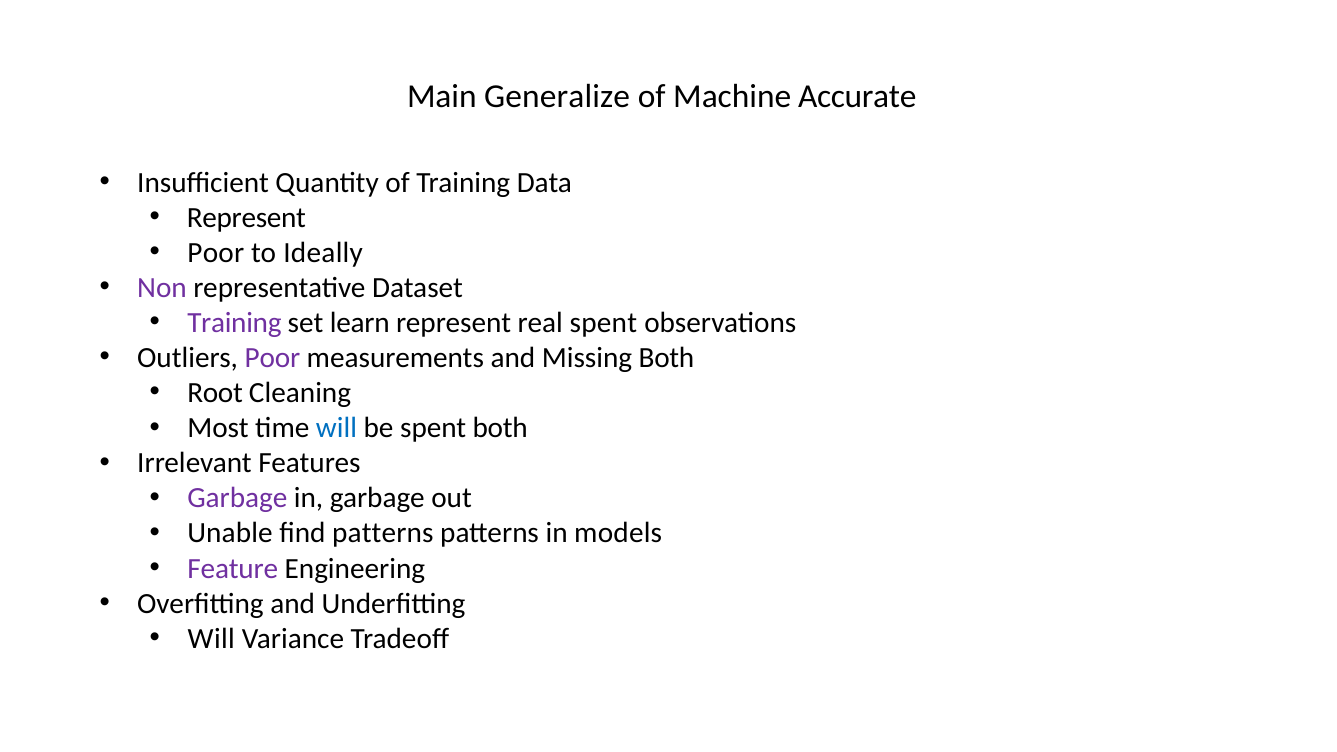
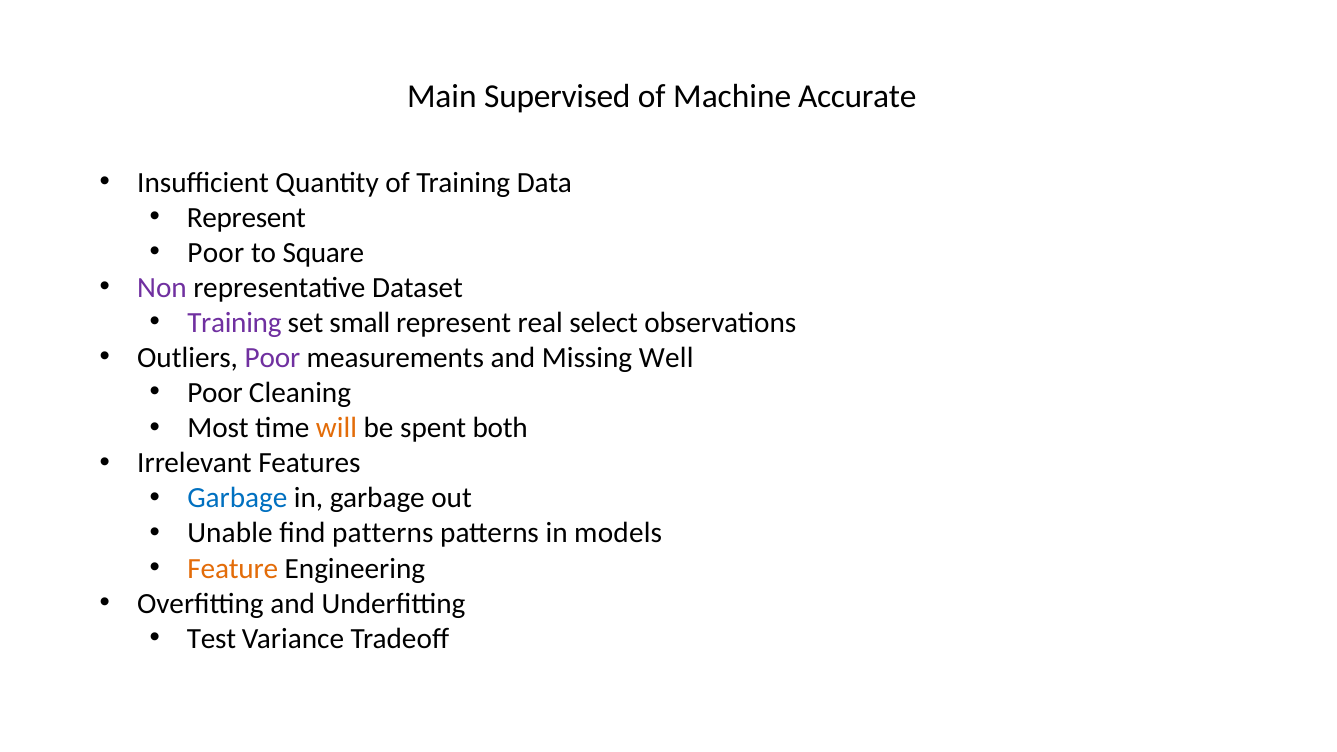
Generalize: Generalize -> Supervised
Ideally: Ideally -> Square
learn: learn -> small
real spent: spent -> select
Missing Both: Both -> Well
Root at (215, 393): Root -> Poor
will at (336, 428) colour: blue -> orange
Garbage at (237, 498) colour: purple -> blue
Feature colour: purple -> orange
Will at (211, 639): Will -> Test
